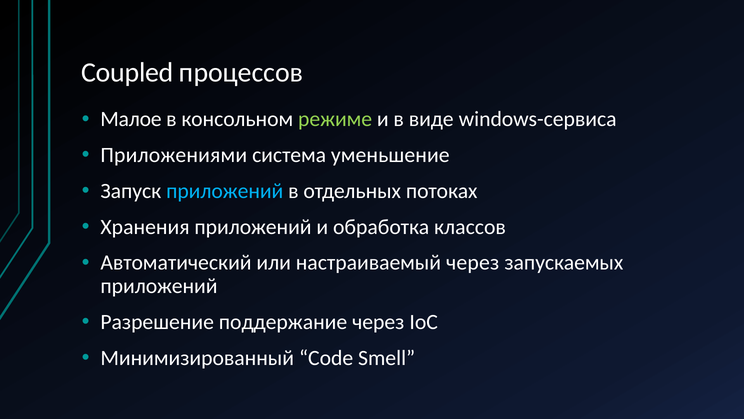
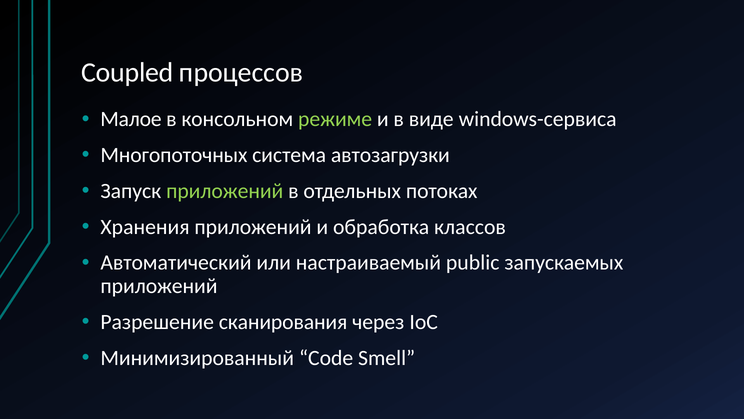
Приложениями: Приложениями -> Многопоточных
уменьшение: уменьшение -> автозагрузки
приложений at (225, 191) colour: light blue -> light green
настраиваемый через: через -> public
поддержание: поддержание -> сканирования
